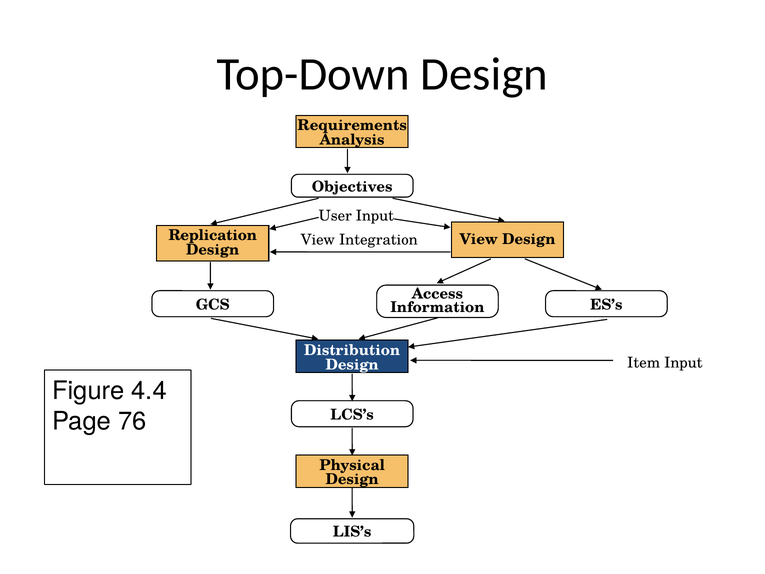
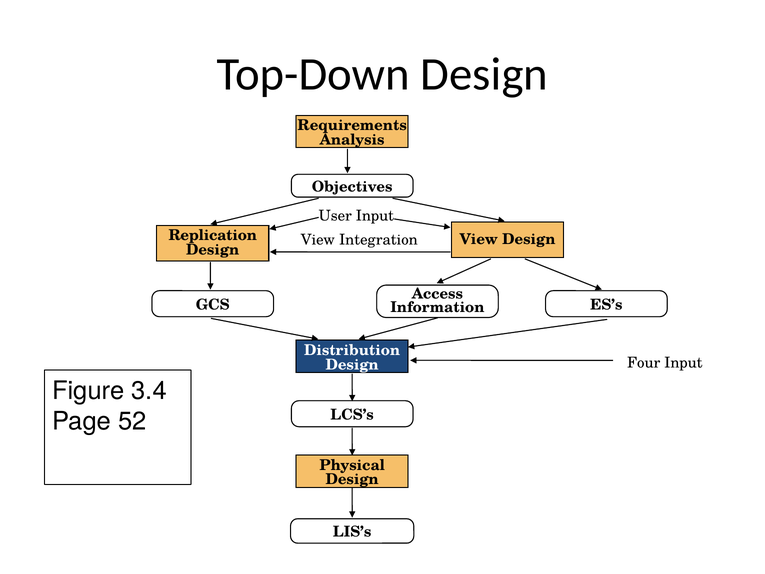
Item: Item -> Four
4.4: 4.4 -> 3.4
76: 76 -> 52
